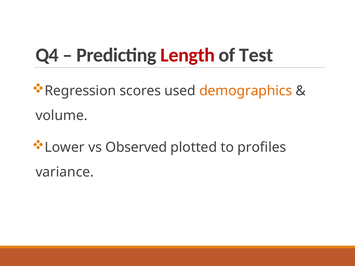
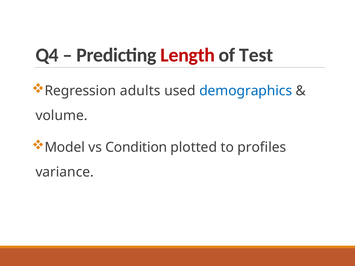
scores: scores -> adults
demographics colour: orange -> blue
Lower: Lower -> Model
Observed: Observed -> Condition
